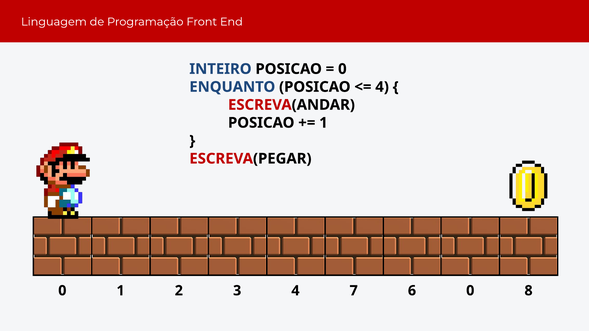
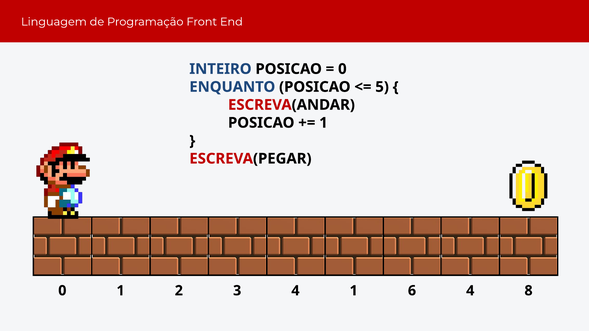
4 at (382, 87): 4 -> 5
4 7: 7 -> 1
6 0: 0 -> 4
